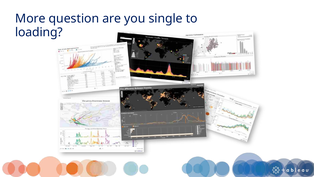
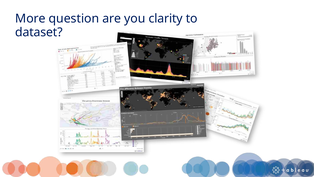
single: single -> clarity
loading: loading -> dataset
